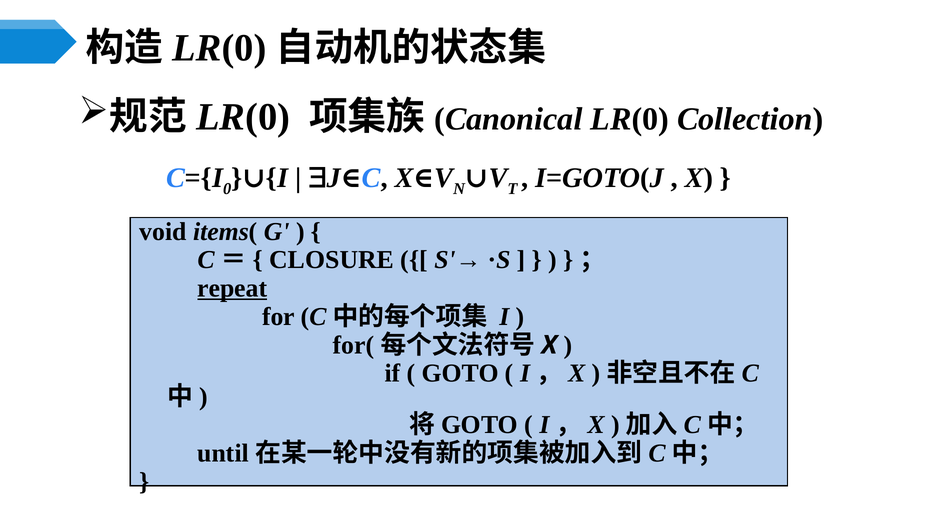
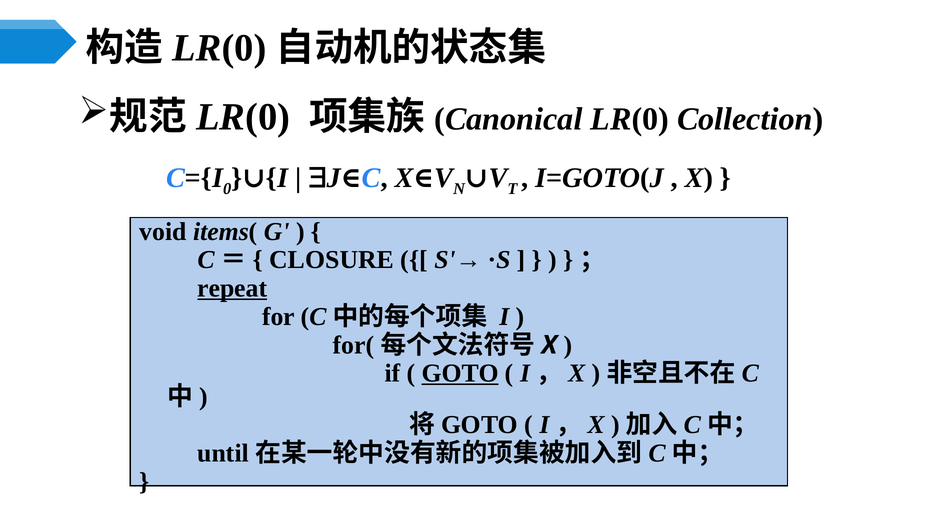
GOTO underline: none -> present
